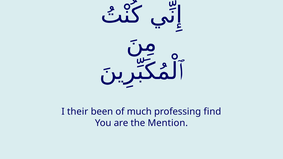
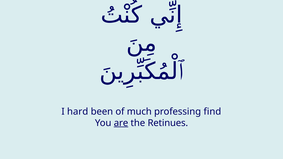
their: their -> hard
are underline: none -> present
Mention: Mention -> Retinues
